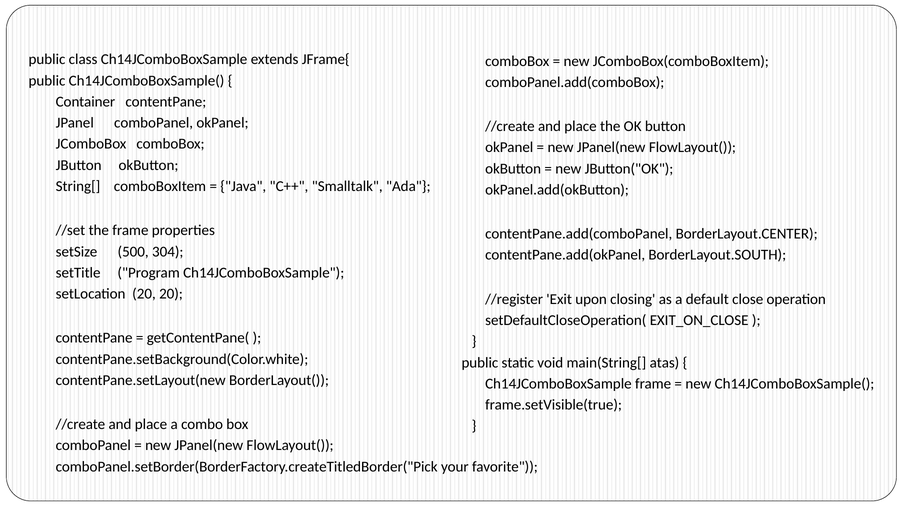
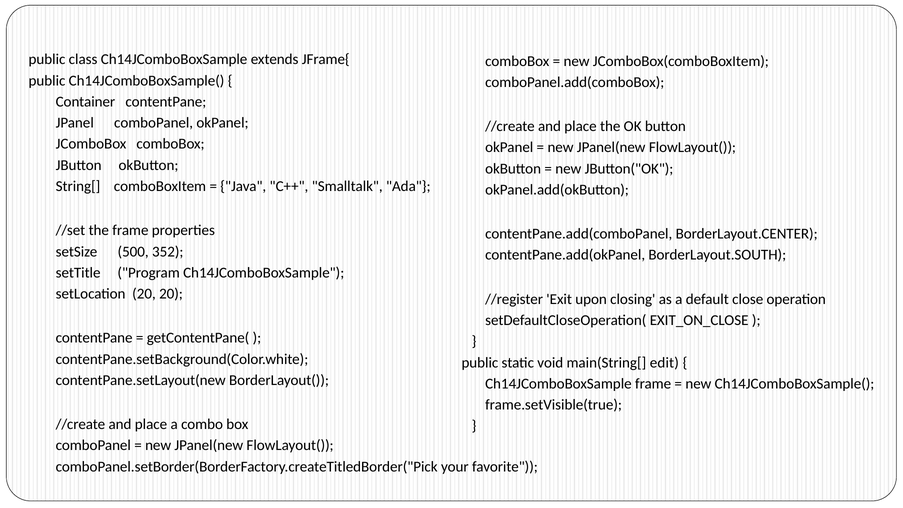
304: 304 -> 352
atas: atas -> edit
